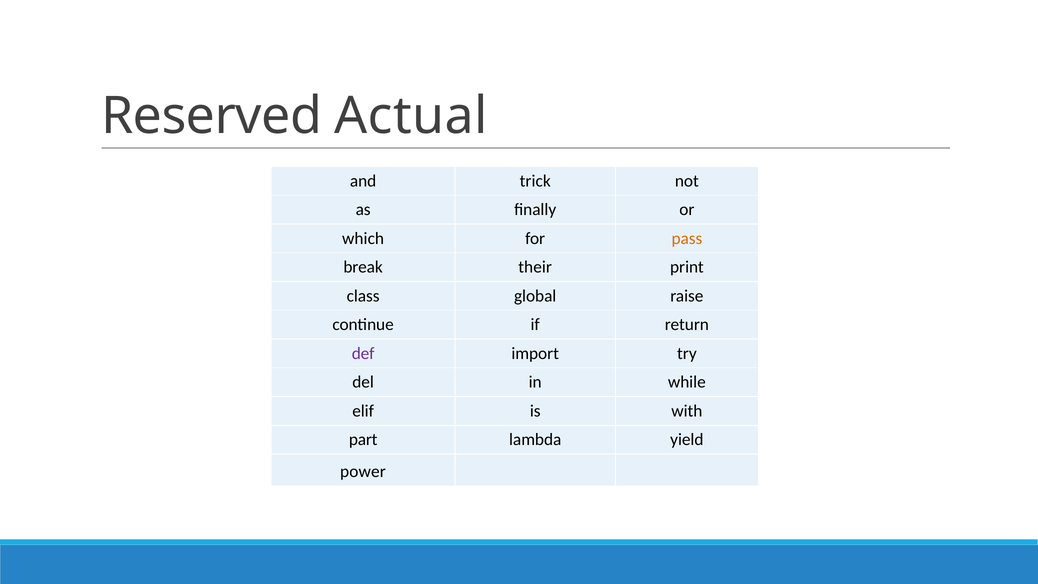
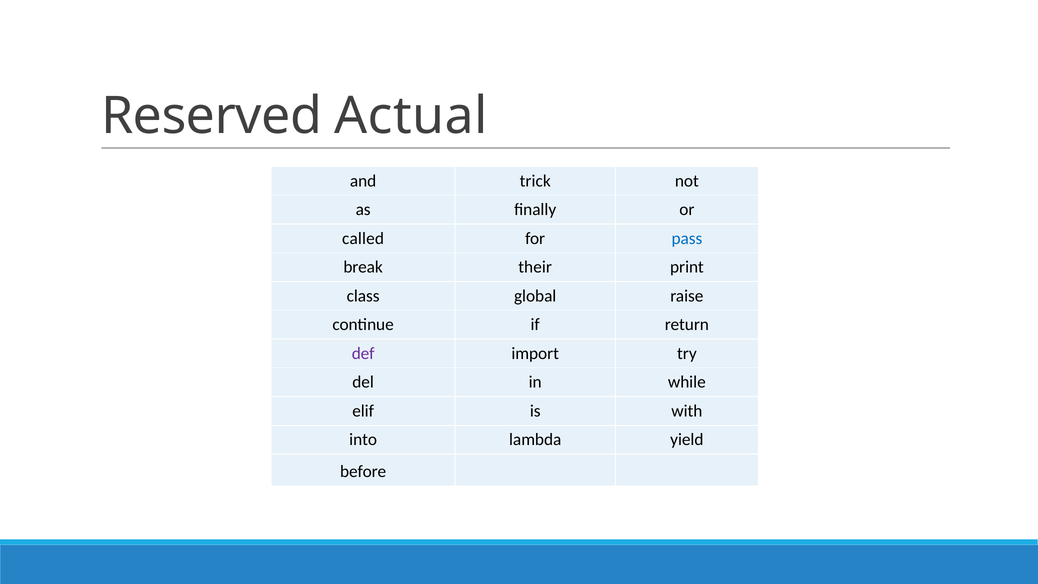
which: which -> called
pass colour: orange -> blue
part: part -> into
power: power -> before
